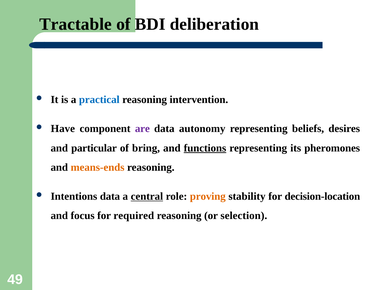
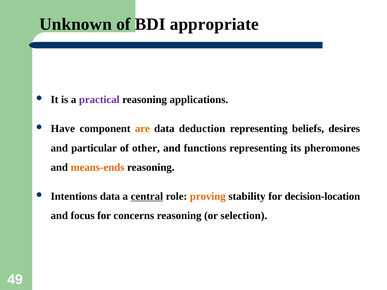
Tractable: Tractable -> Unknown
deliberation: deliberation -> appropriate
practical colour: blue -> purple
intervention: intervention -> applications
are colour: purple -> orange
autonomy: autonomy -> deduction
bring: bring -> other
functions underline: present -> none
required: required -> concerns
